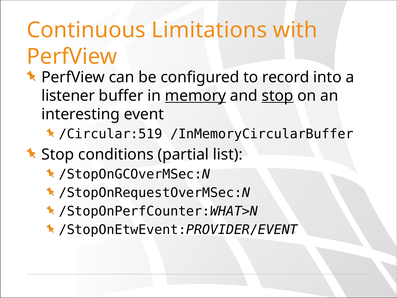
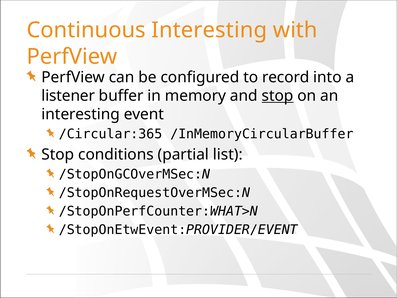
Continuous Limitations: Limitations -> Interesting
memory underline: present -> none
/Circular:519: /Circular:519 -> /Circular:365
